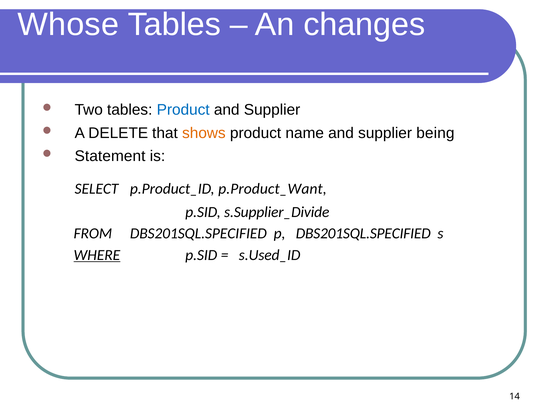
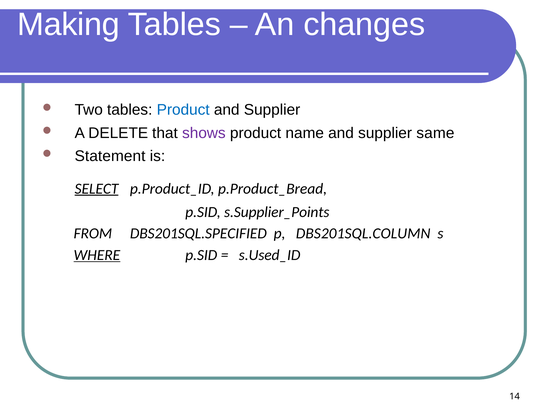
Whose: Whose -> Making
shows colour: orange -> purple
being: being -> same
SELECT underline: none -> present
p.Product_Want: p.Product_Want -> p.Product_Bread
s.Supplier_Divide: s.Supplier_Divide -> s.Supplier_Points
p DBS201SQL.SPECIFIED: DBS201SQL.SPECIFIED -> DBS201SQL.COLUMN
